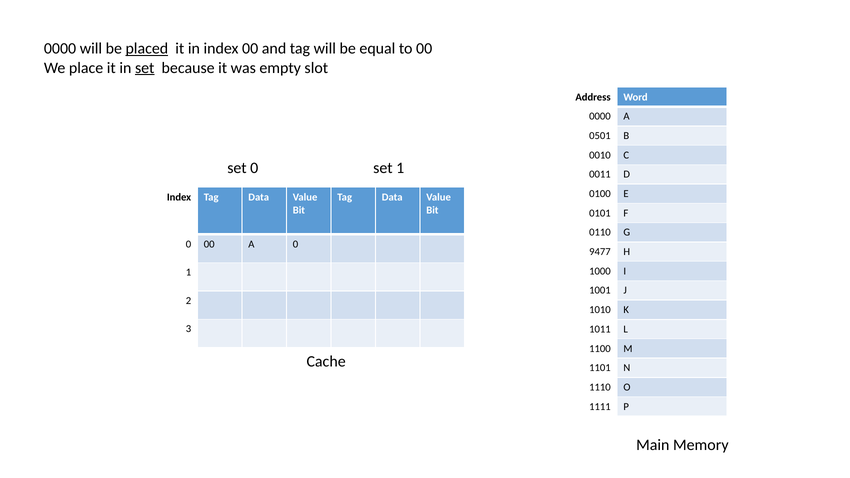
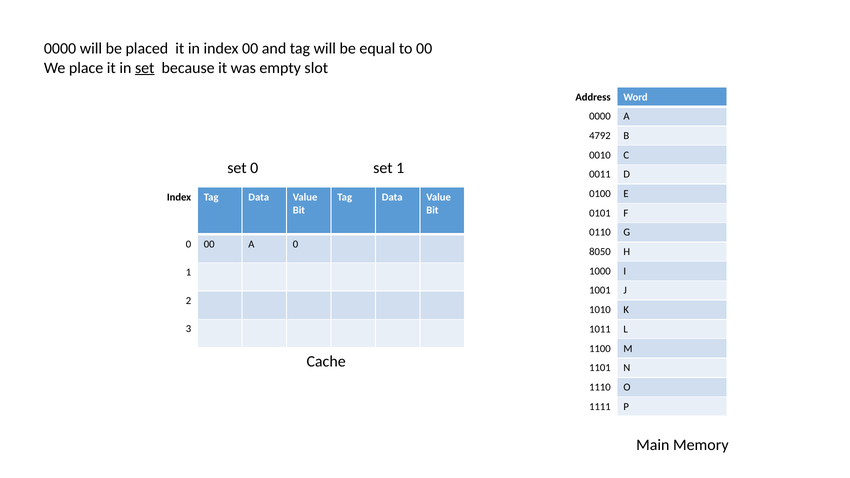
placed underline: present -> none
0501: 0501 -> 4792
9477: 9477 -> 8050
